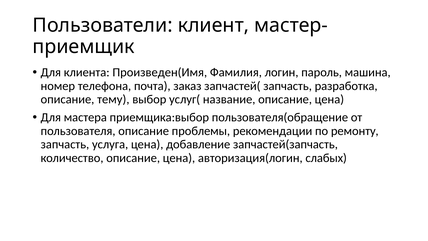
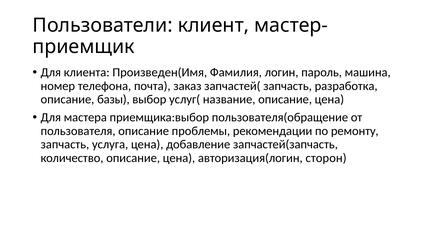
тему: тему -> базы
слабых: слабых -> сторон
